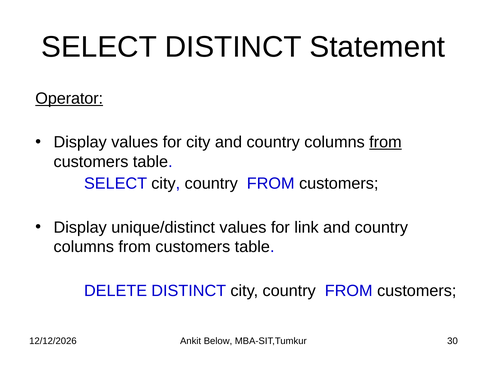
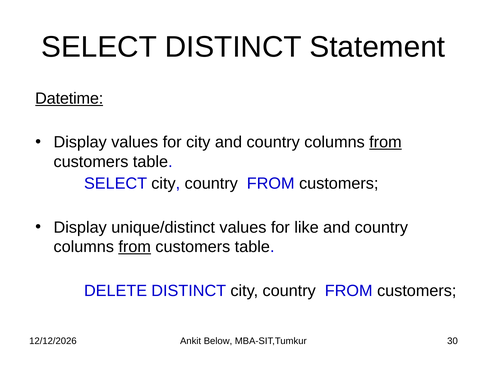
Operator: Operator -> Datetime
link: link -> like
from at (135, 247) underline: none -> present
